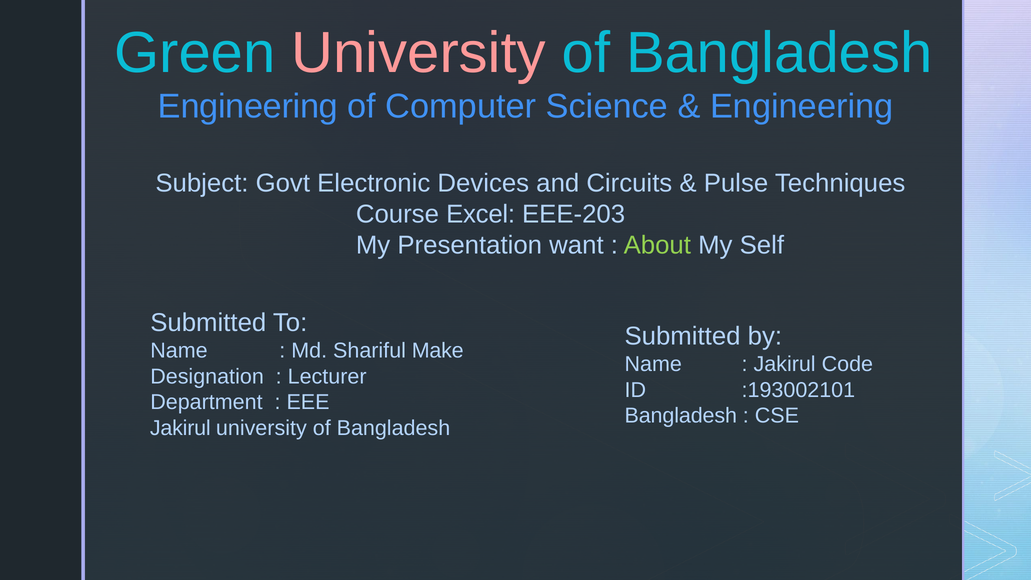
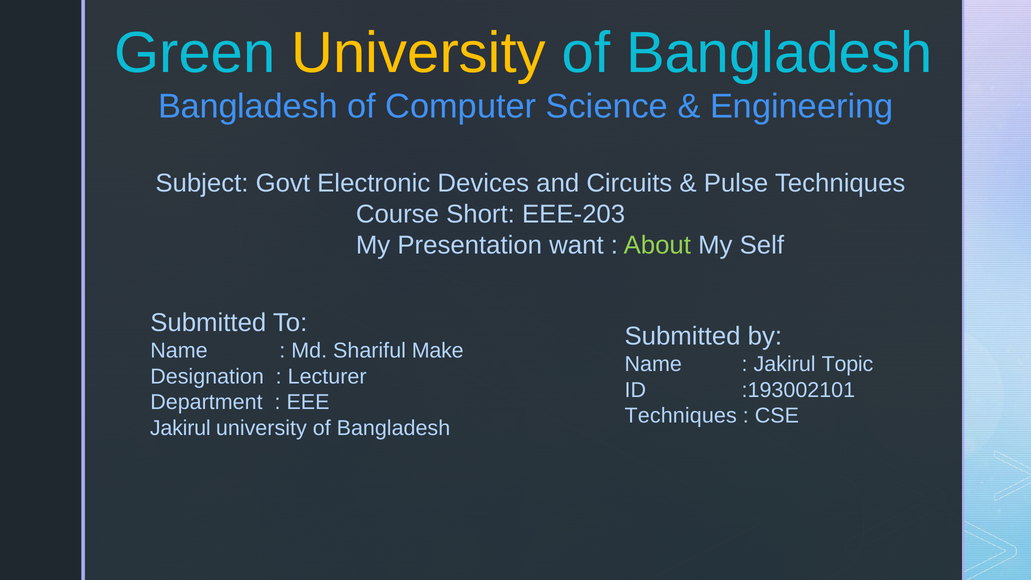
University at (419, 53) colour: pink -> yellow
Engineering at (248, 107): Engineering -> Bangladesh
Excel: Excel -> Short
Code: Code -> Topic
Bangladesh at (681, 416): Bangladesh -> Techniques
